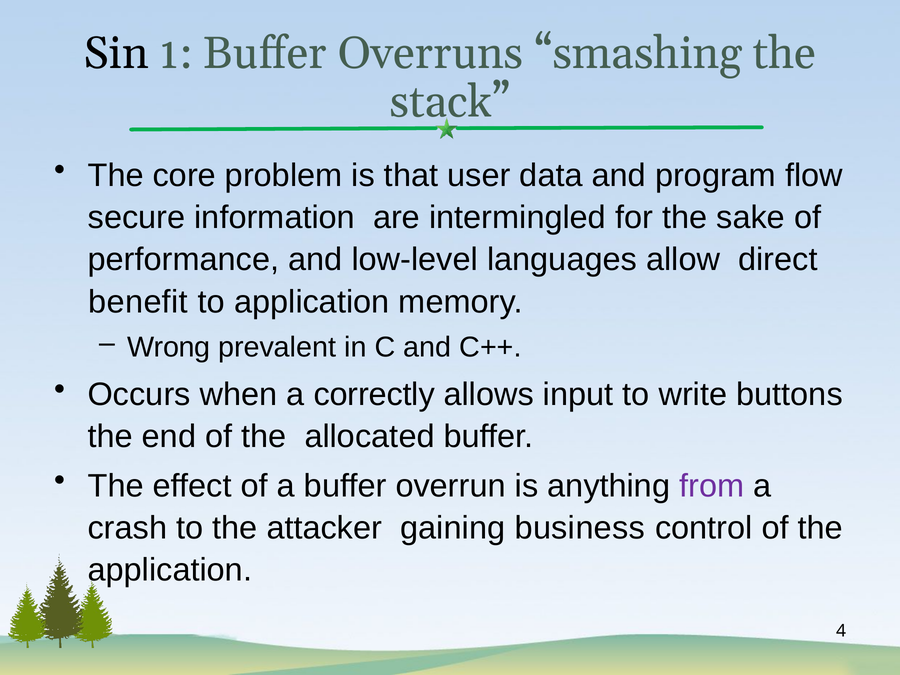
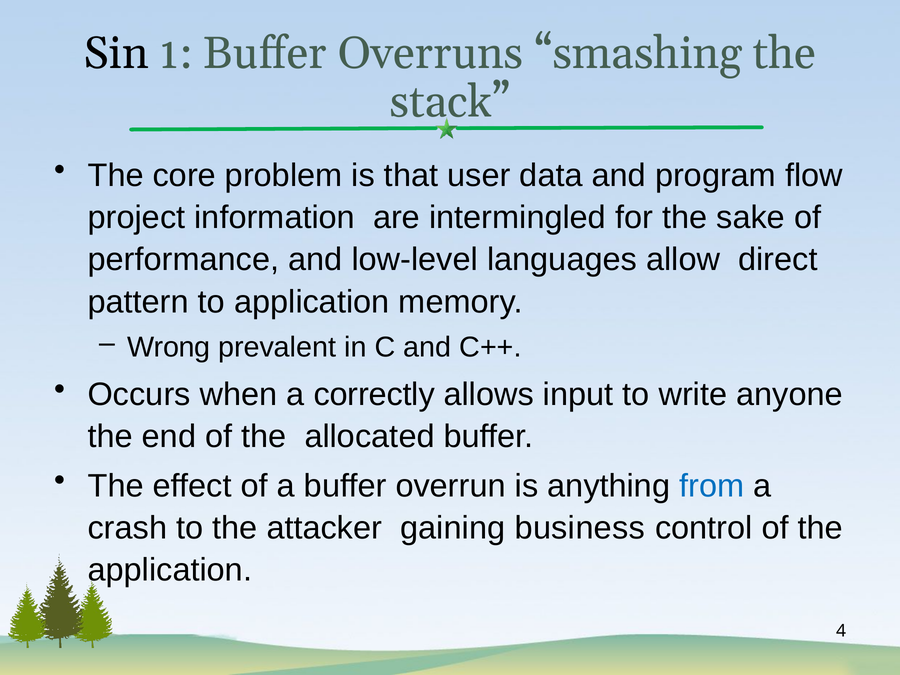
secure: secure -> project
benefit: benefit -> pattern
buttons: buttons -> anyone
from colour: purple -> blue
